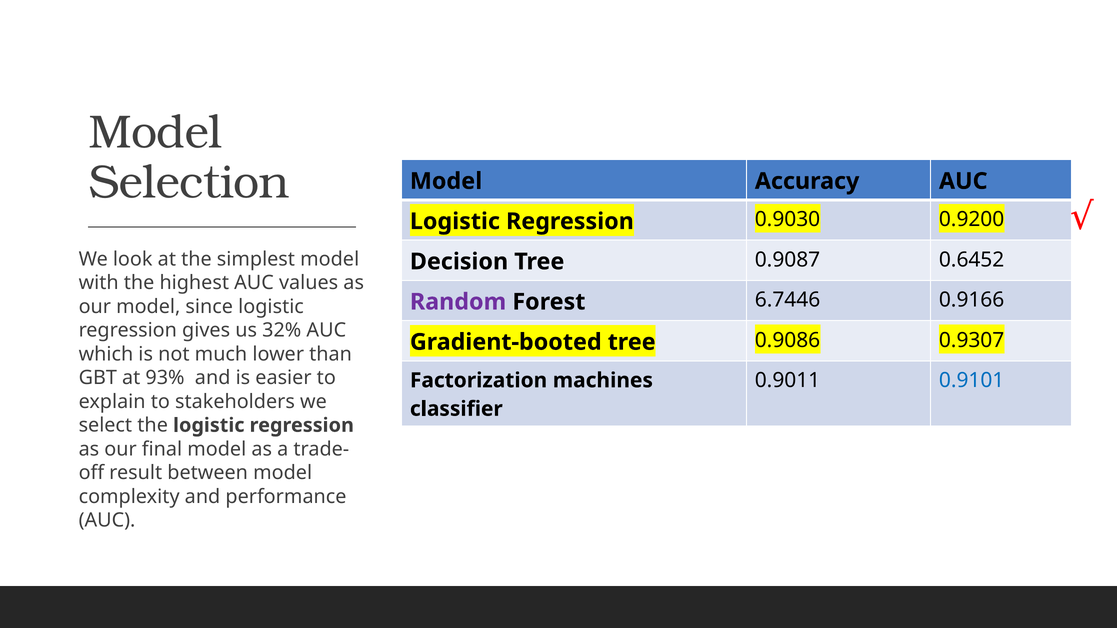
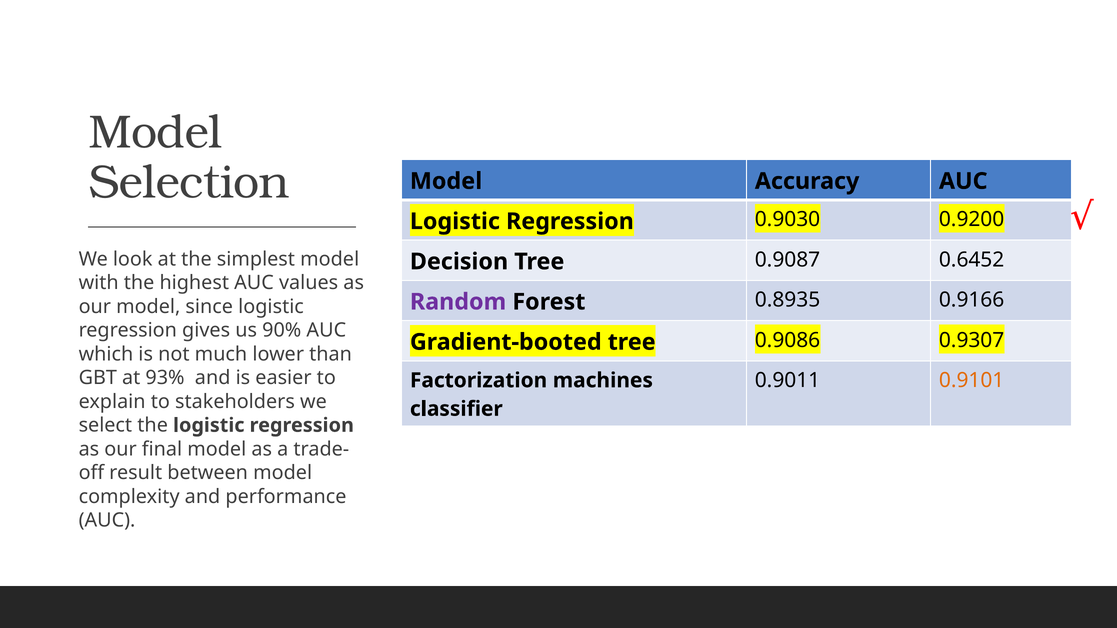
6.7446: 6.7446 -> 0.8935
32%: 32% -> 90%
0.9101 colour: blue -> orange
